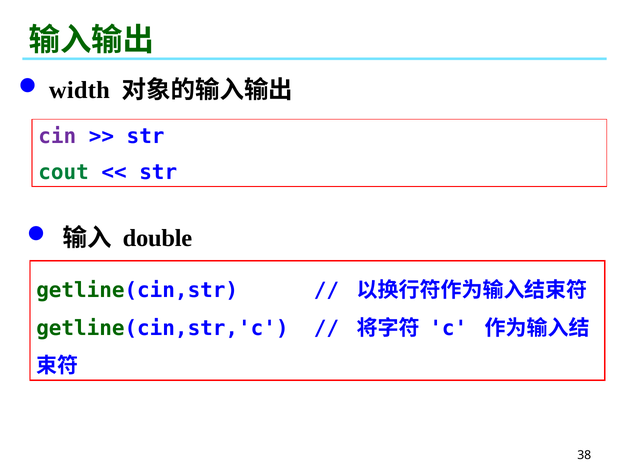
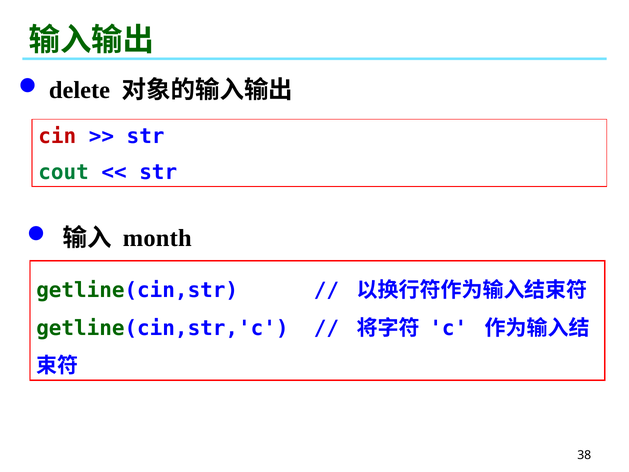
width: width -> delete
cin colour: purple -> red
double: double -> month
